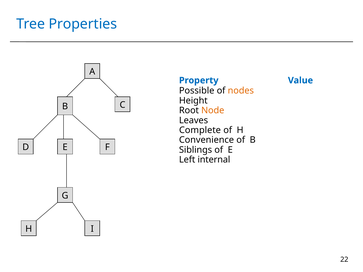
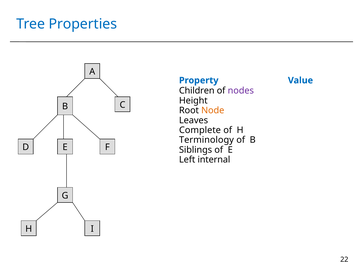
Possible: Possible -> Children
nodes colour: orange -> purple
Convenience: Convenience -> Terminology
